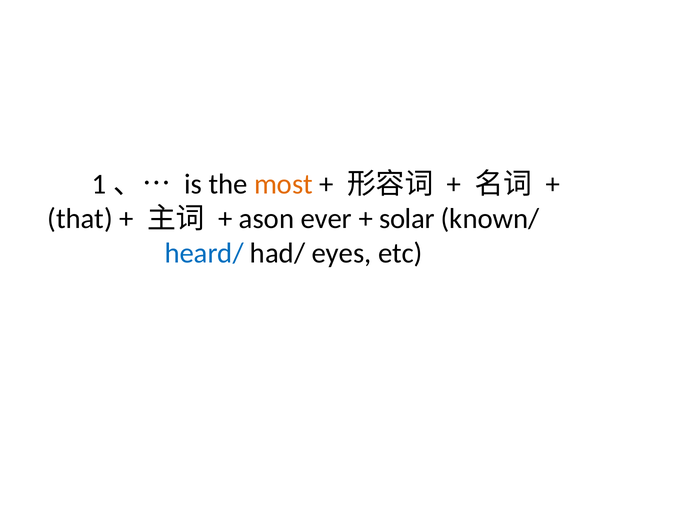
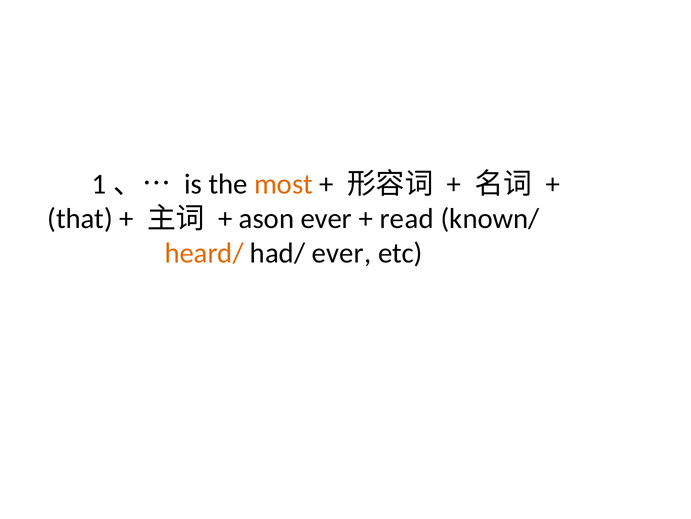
solar: solar -> read
heard/ colour: blue -> orange
had/ eyes: eyes -> ever
